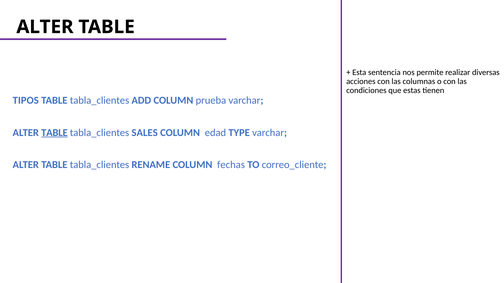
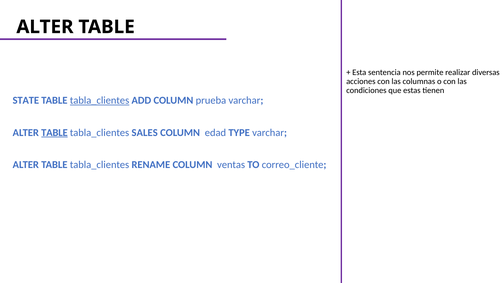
TIPOS: TIPOS -> STATE
tabla_clientes at (100, 101) underline: none -> present
fechas: fechas -> ventas
